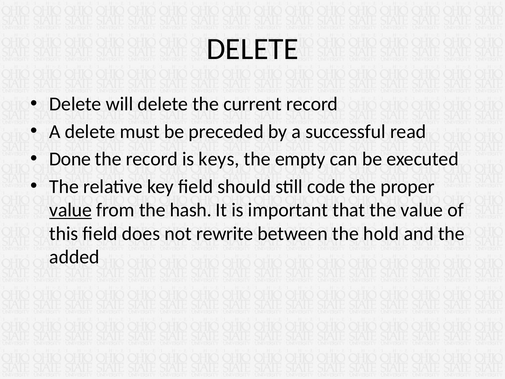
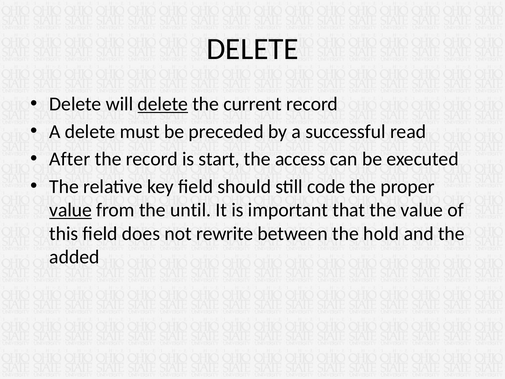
delete at (163, 104) underline: none -> present
Done: Done -> After
keys: keys -> start
empty: empty -> access
hash: hash -> until
